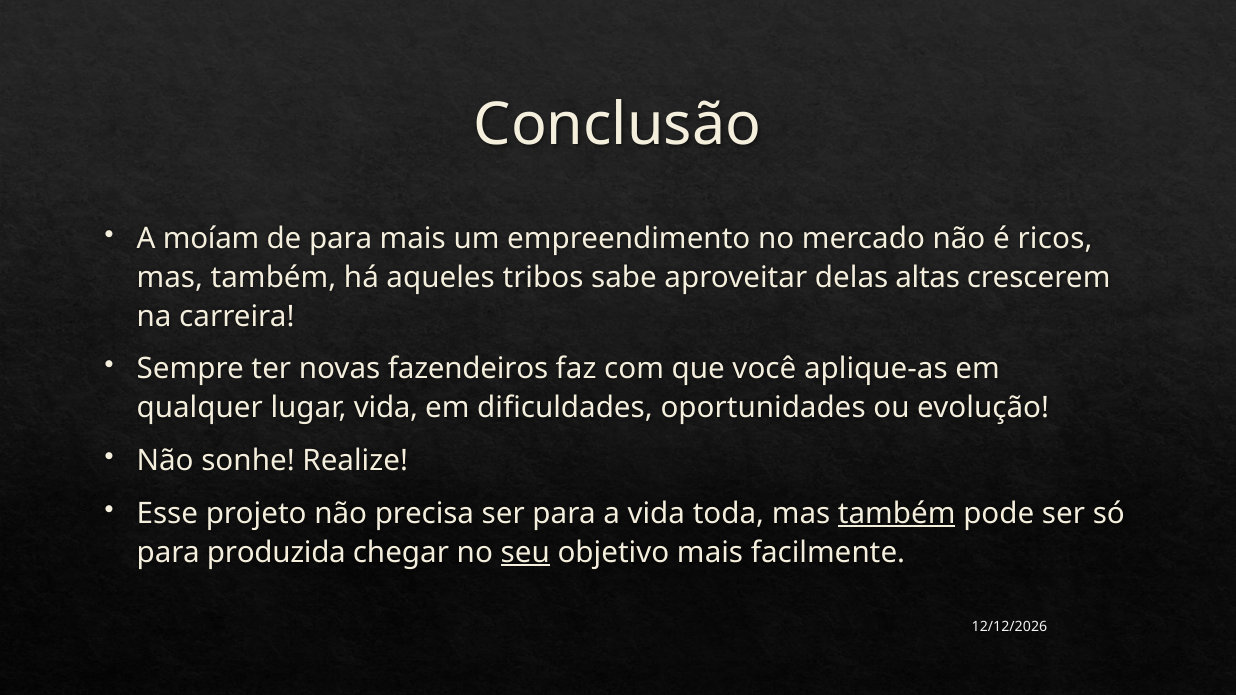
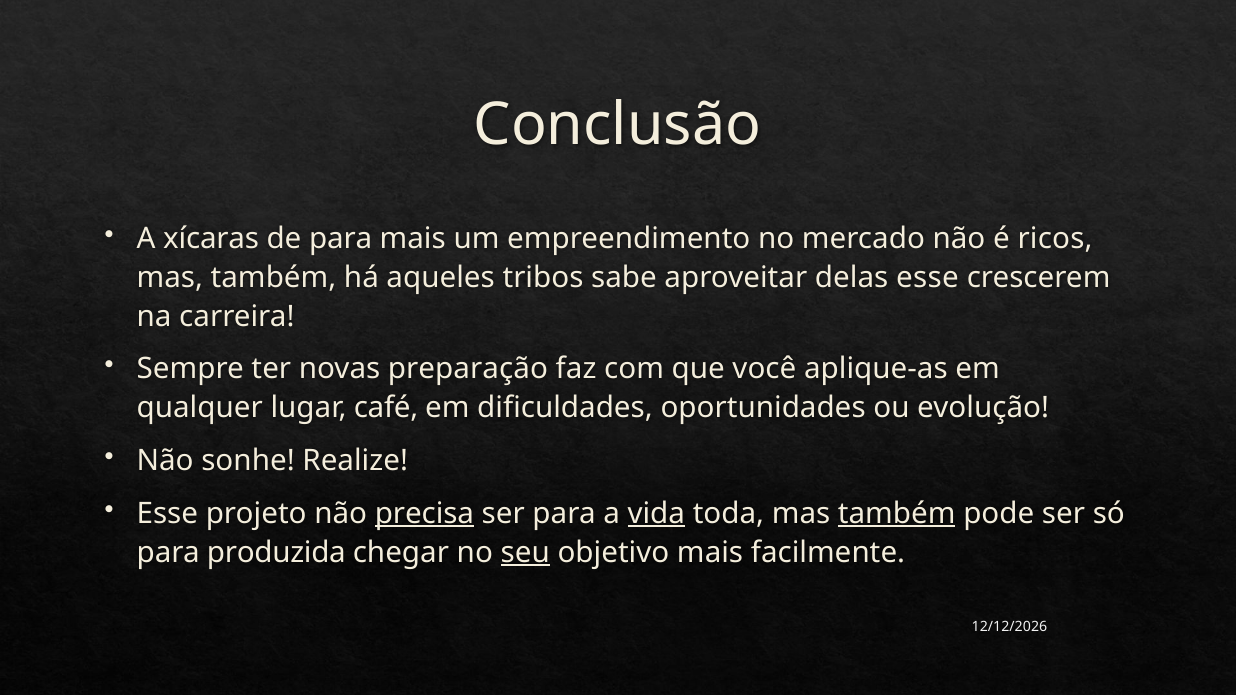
moíam: moíam -> xícaras
delas altas: altas -> esse
fazendeiros: fazendeiros -> preparação
lugar vida: vida -> café
precisa underline: none -> present
vida at (656, 514) underline: none -> present
